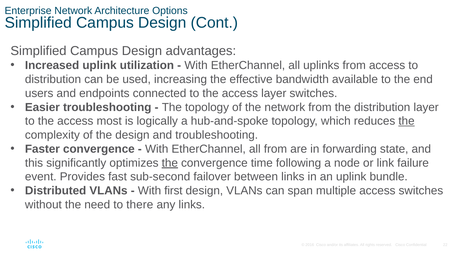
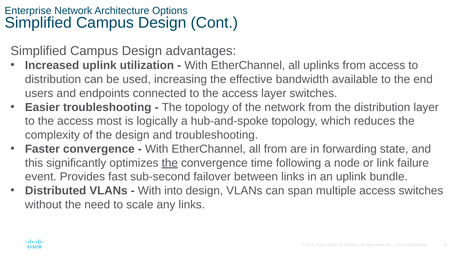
the at (407, 121) underline: present -> none
first: first -> into
there: there -> scale
